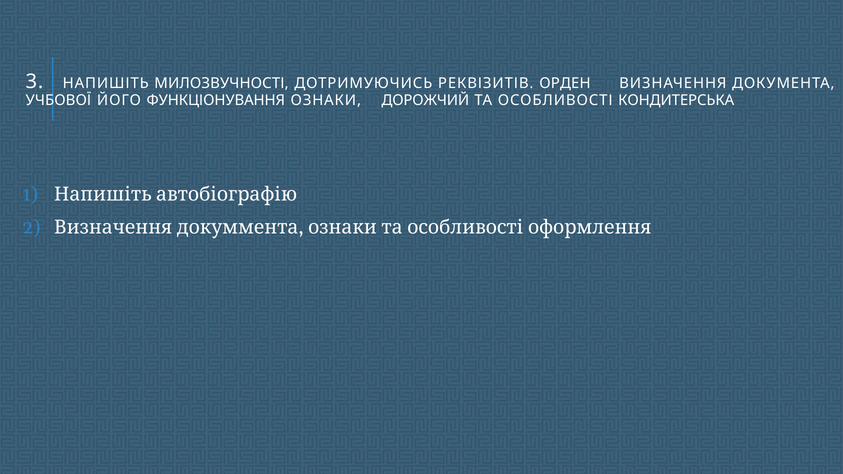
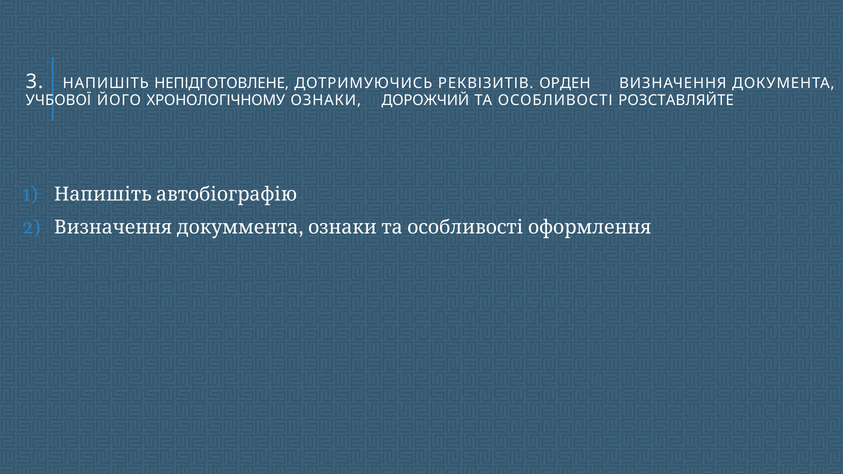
МИЛОЗВУЧНОСТІ: МИЛОЗВУЧНОСТІ -> НЕПІДГОТОВЛЕНЕ
ФУНКЦІОНУВАННЯ: ФУНКЦІОНУВАННЯ -> ХРОНОЛОГІЧНОМУ
КОНДИТЕРСЬКА: КОНДИТЕРСЬКА -> РОЗСТАВЛЯЙТЕ
